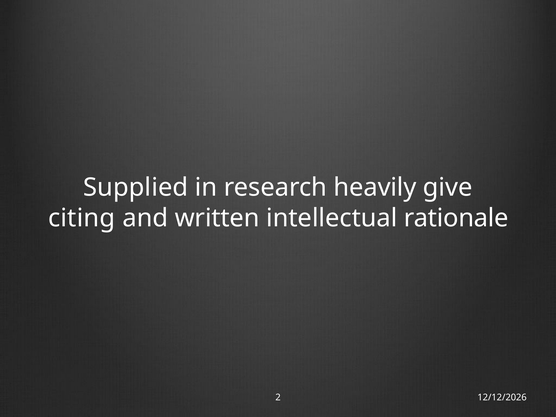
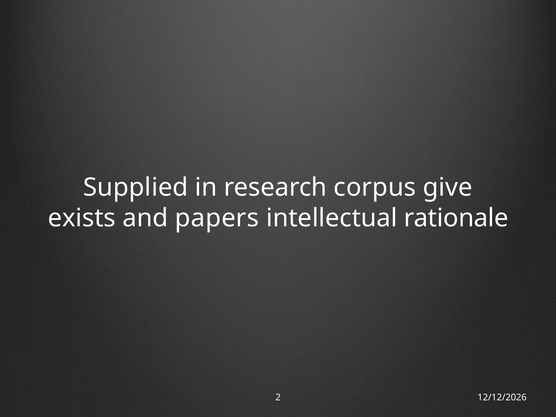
heavily: heavily -> corpus
citing: citing -> exists
written: written -> papers
